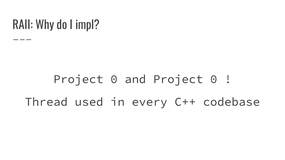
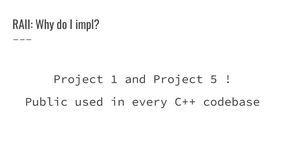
0 at (114, 79): 0 -> 1
and Project 0: 0 -> 5
Thread: Thread -> Public
